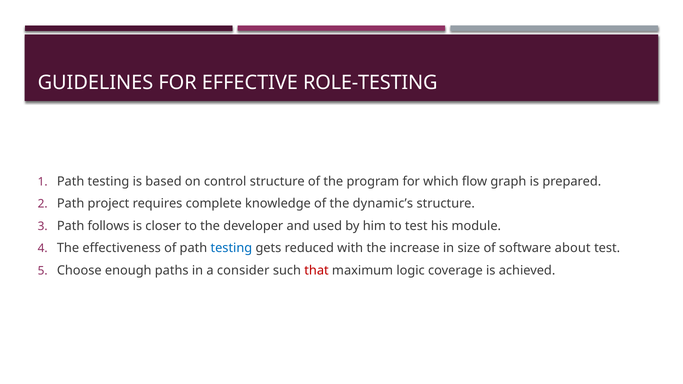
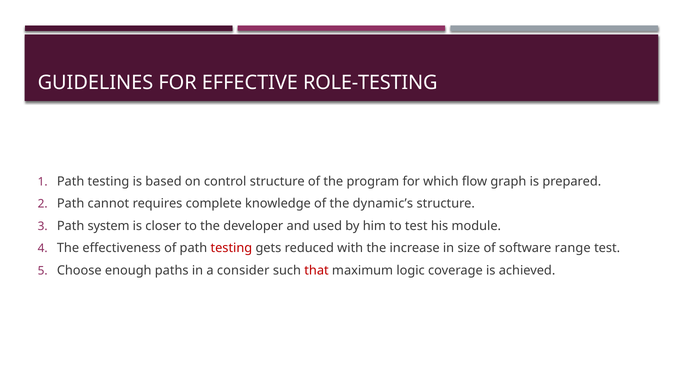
project: project -> cannot
follows: follows -> system
testing at (231, 248) colour: blue -> red
about: about -> range
